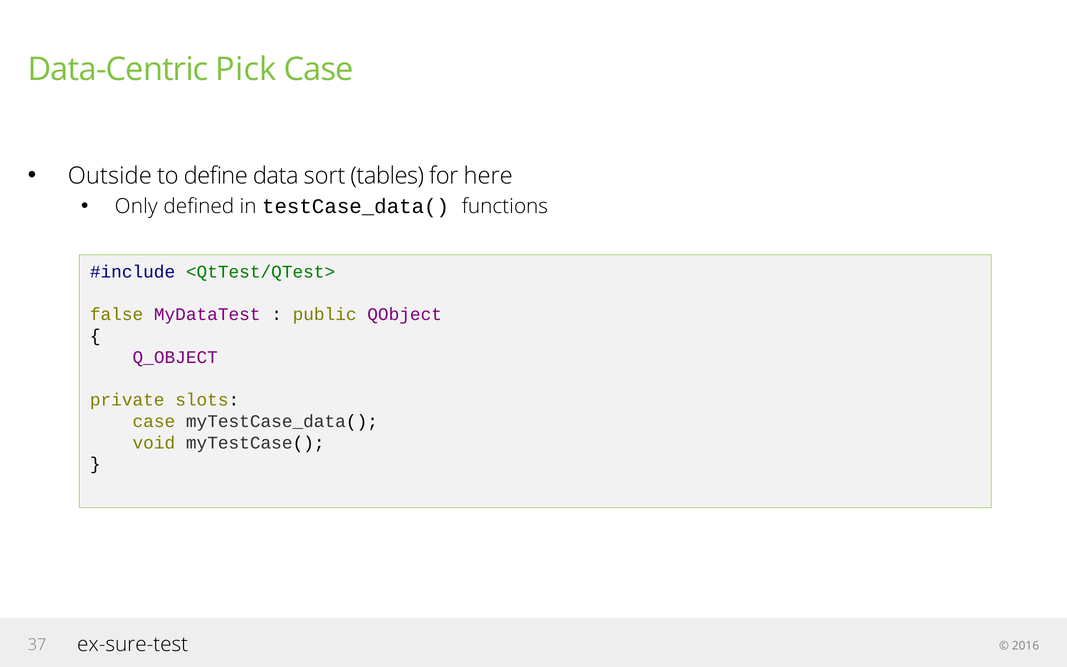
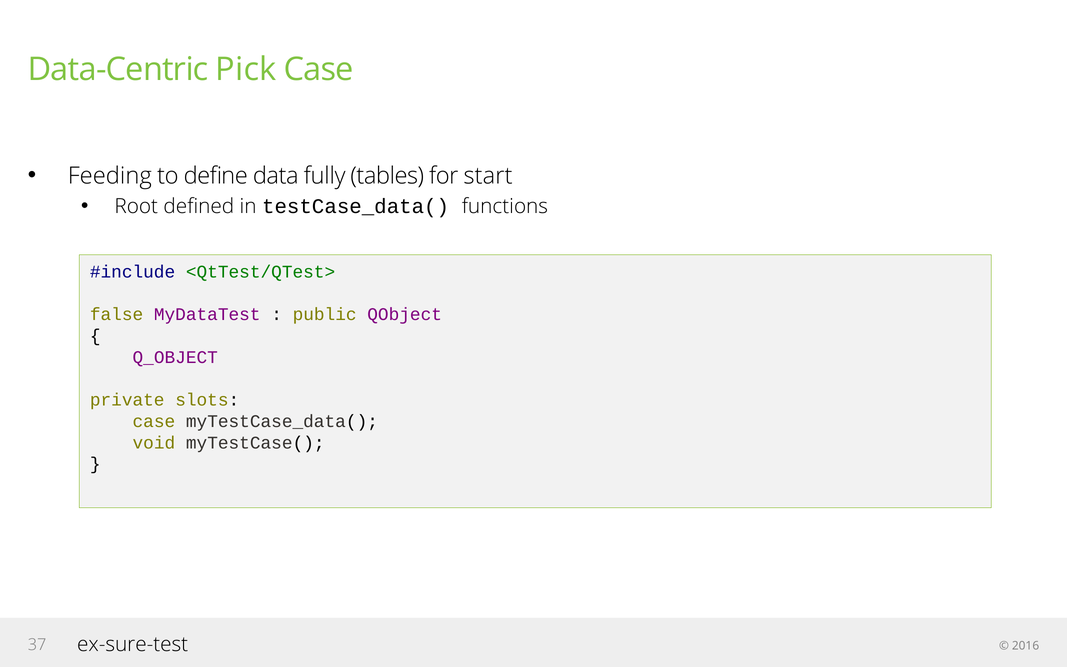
Outside: Outside -> Feeding
sort: sort -> fully
here: here -> start
Only: Only -> Root
